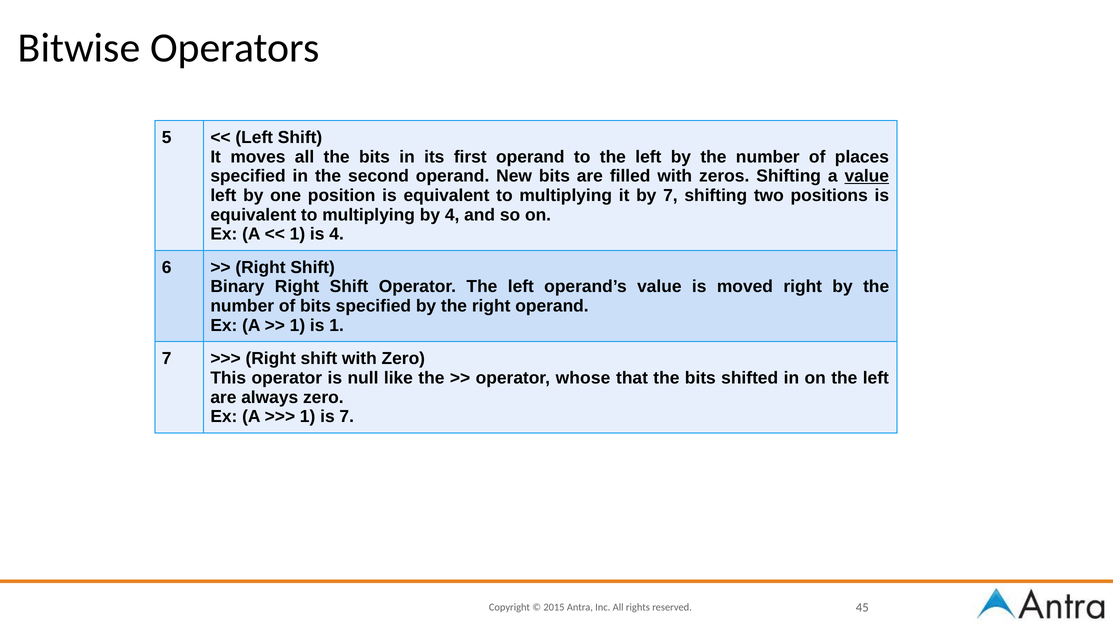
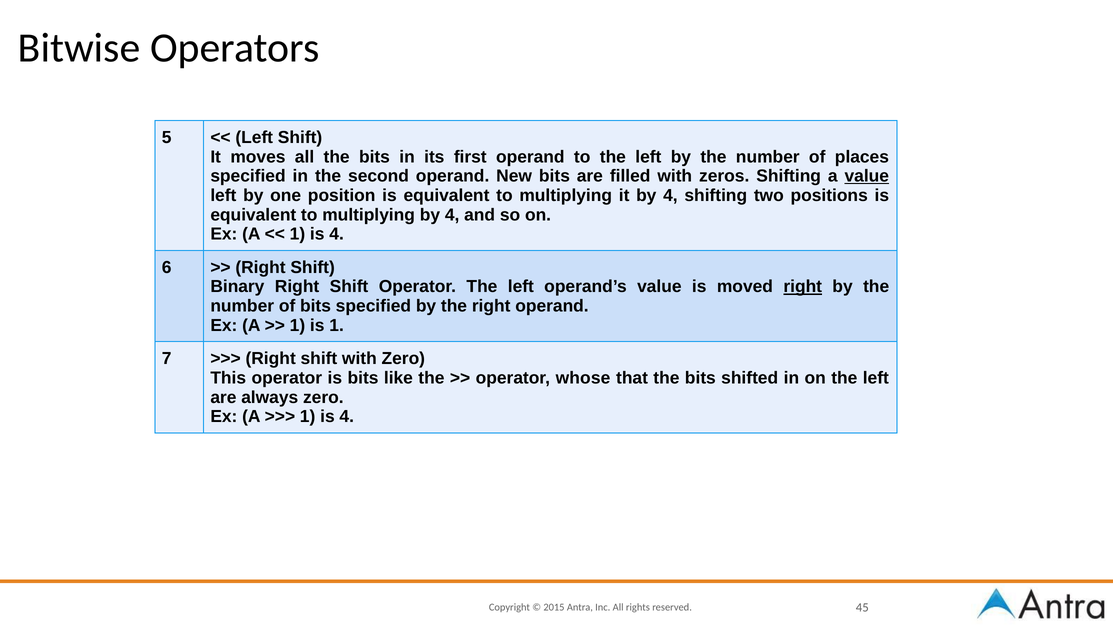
it by 7: 7 -> 4
right at (803, 287) underline: none -> present
is null: null -> bits
7 at (347, 417): 7 -> 4
